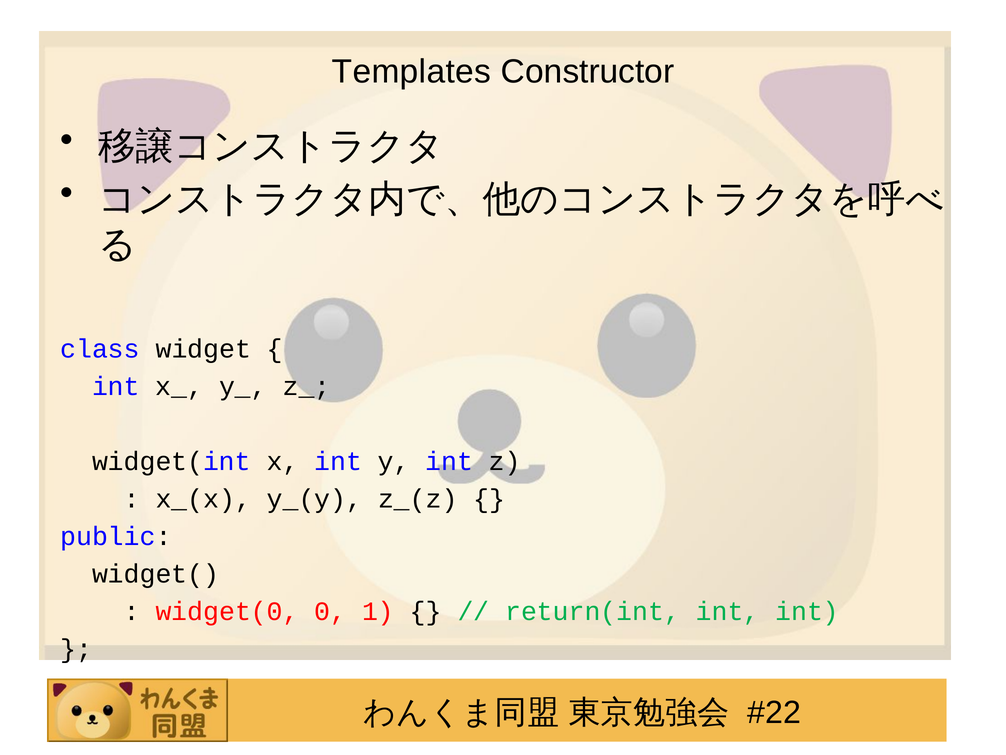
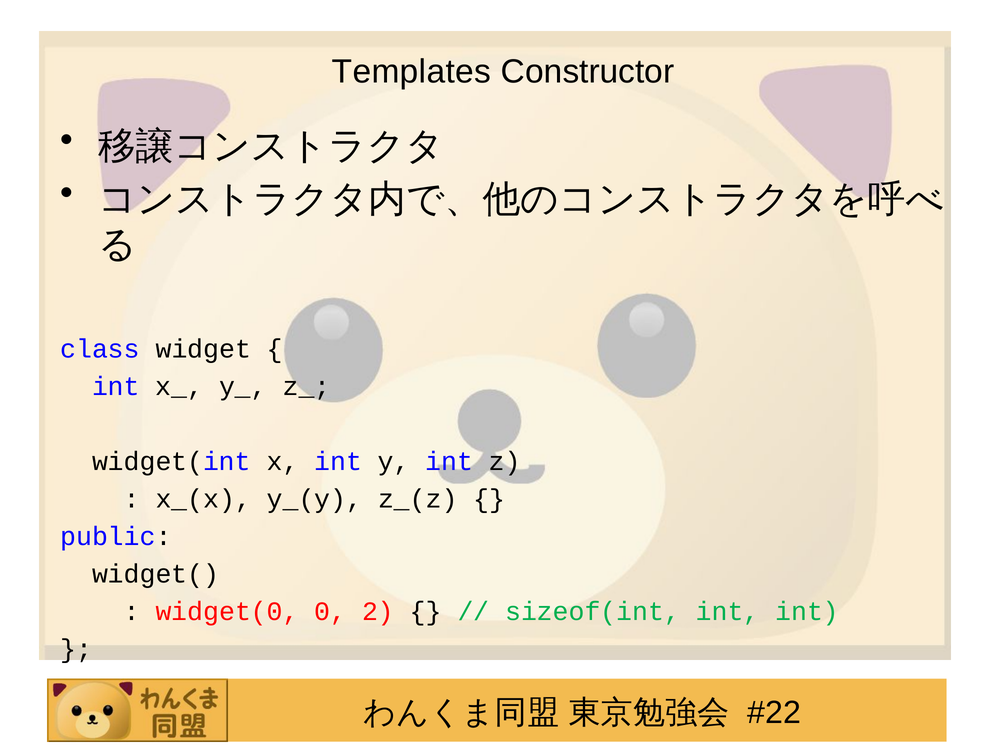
1: 1 -> 2
return(int: return(int -> sizeof(int
